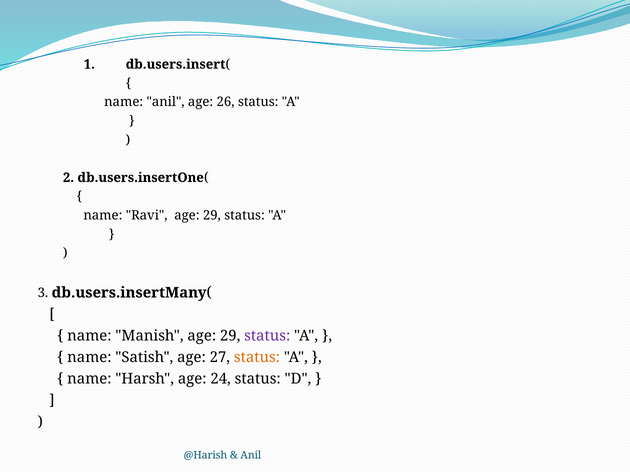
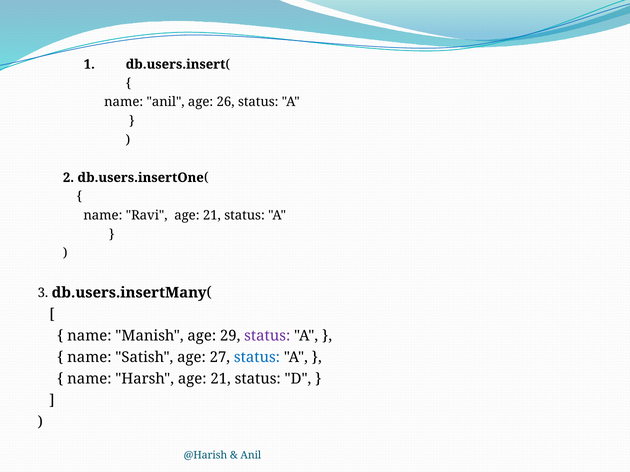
Ravi age 29: 29 -> 21
status at (257, 357) colour: orange -> blue
Harsh age 24: 24 -> 21
